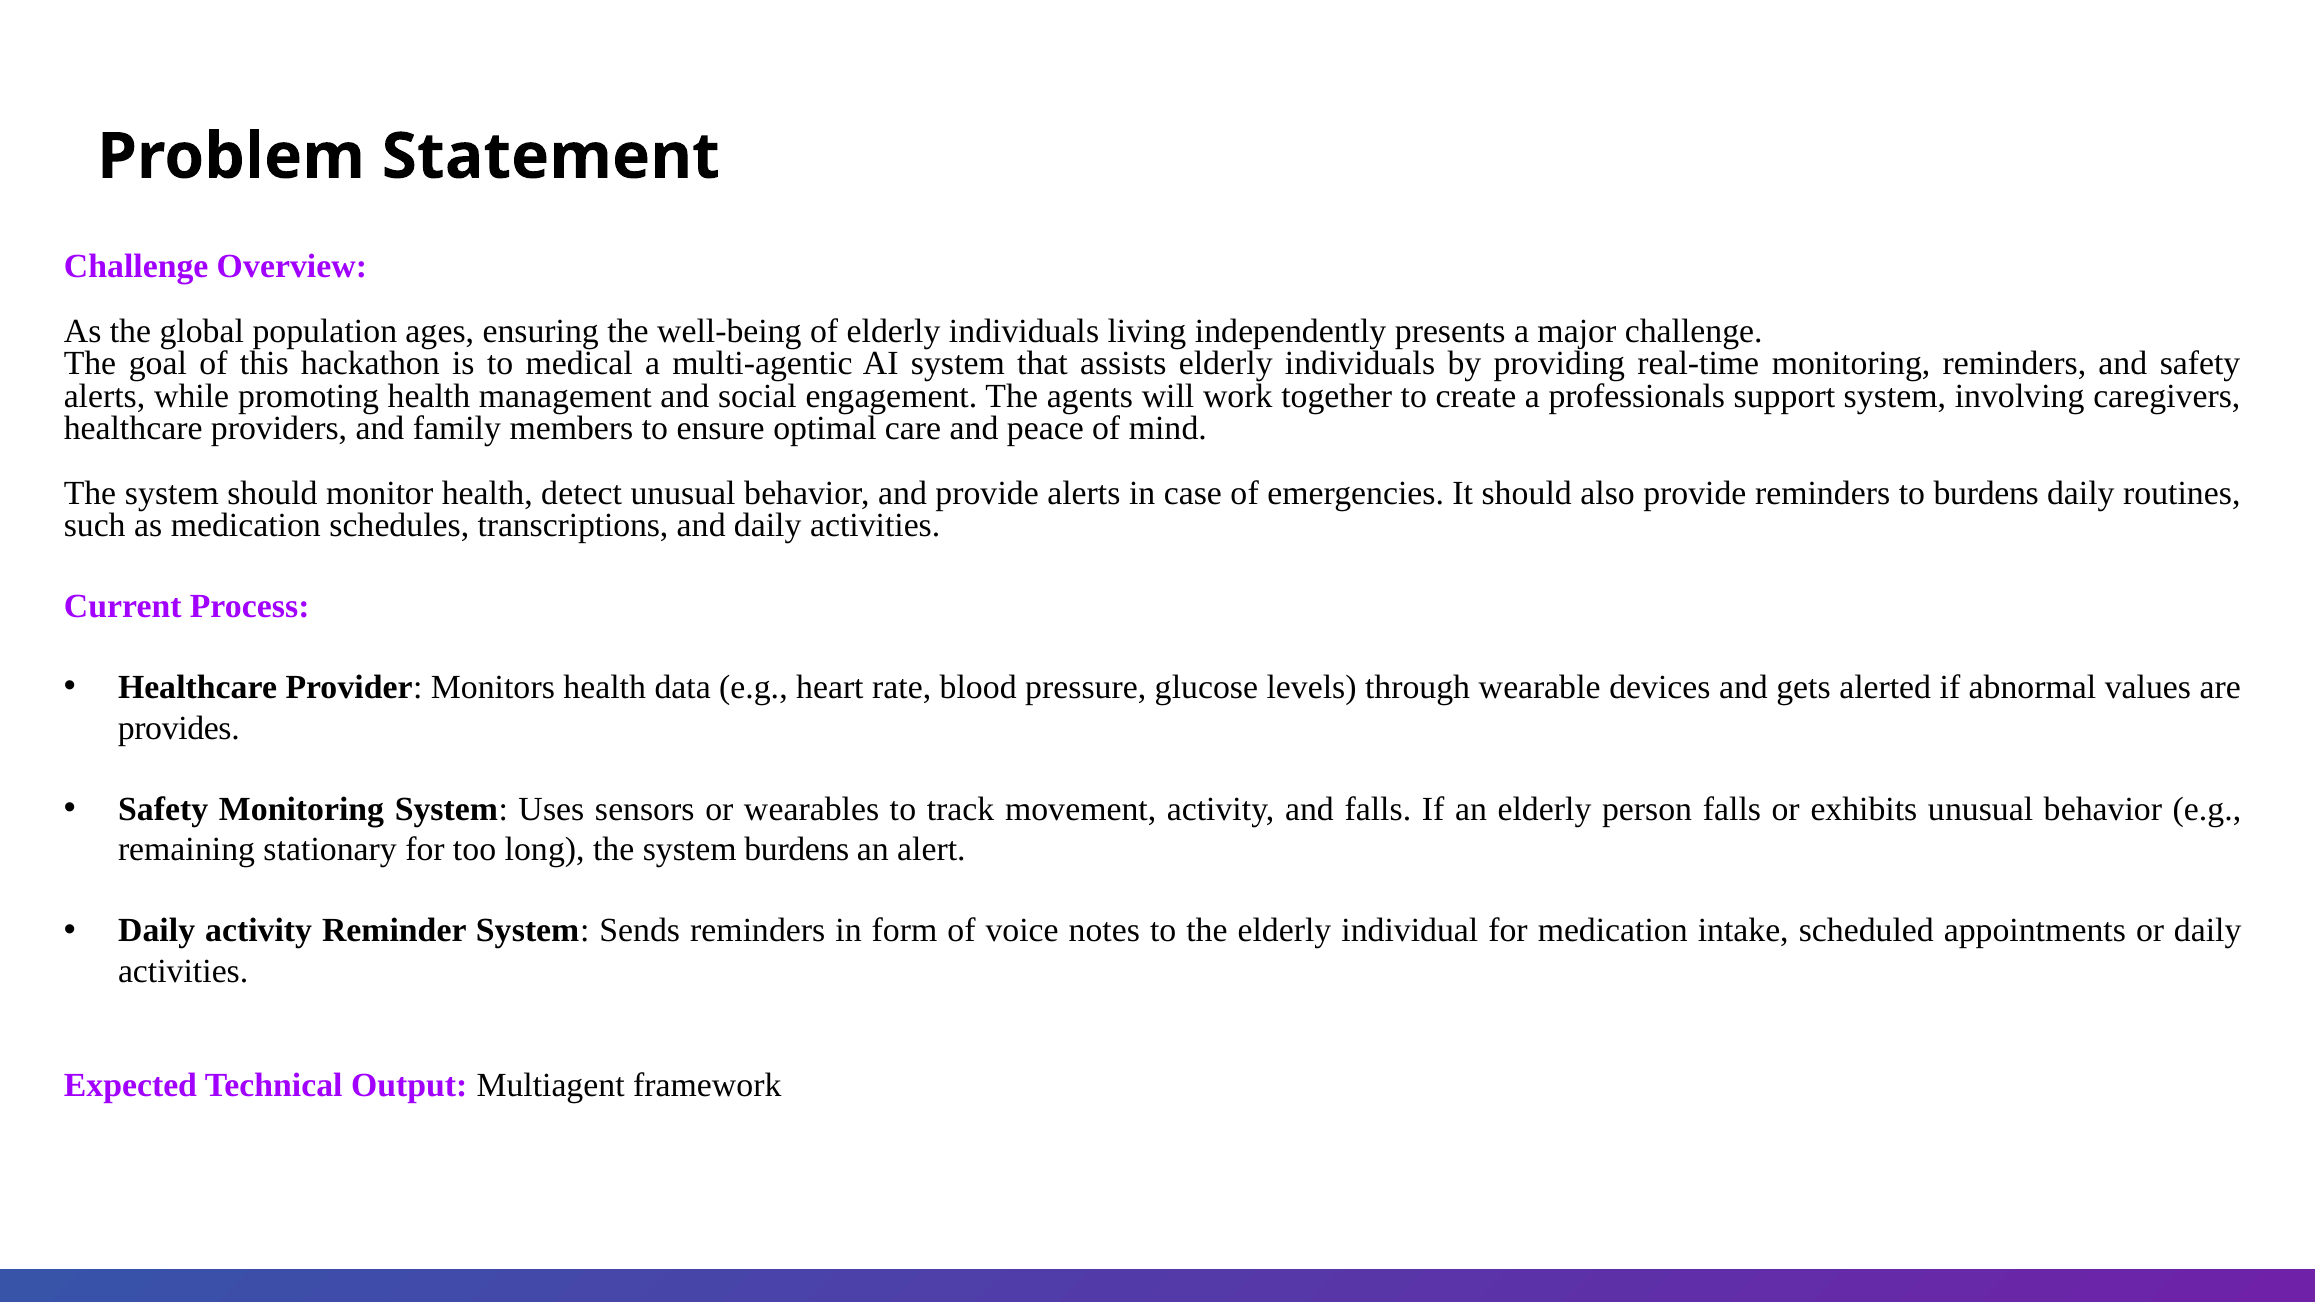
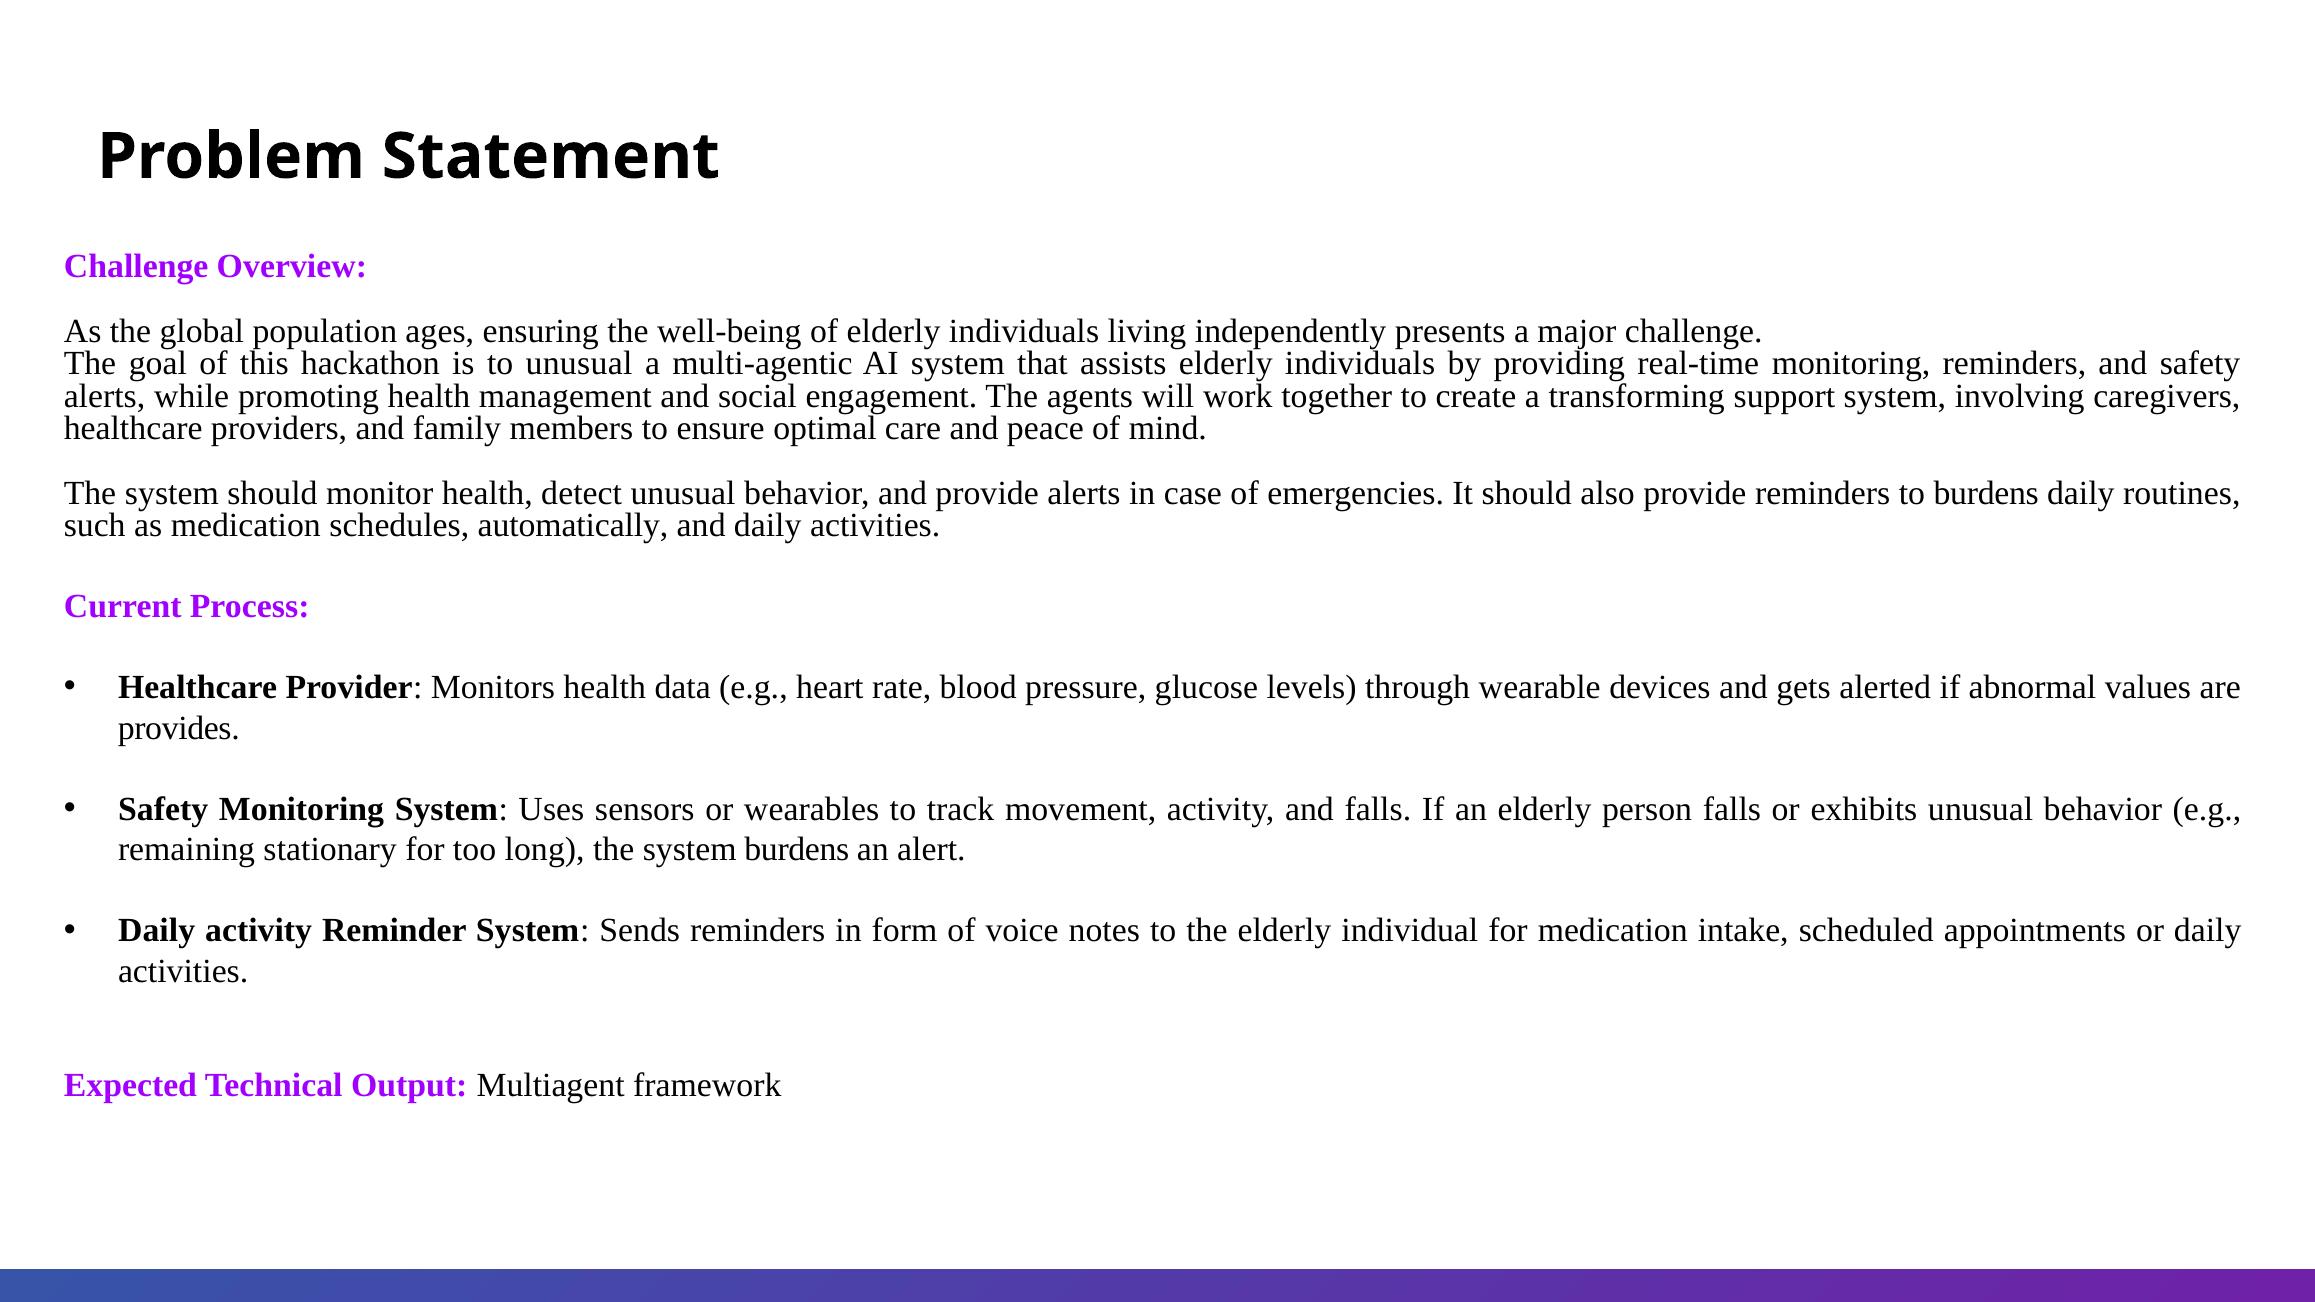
to medical: medical -> unusual
professionals: professionals -> transforming
transcriptions: transcriptions -> automatically
